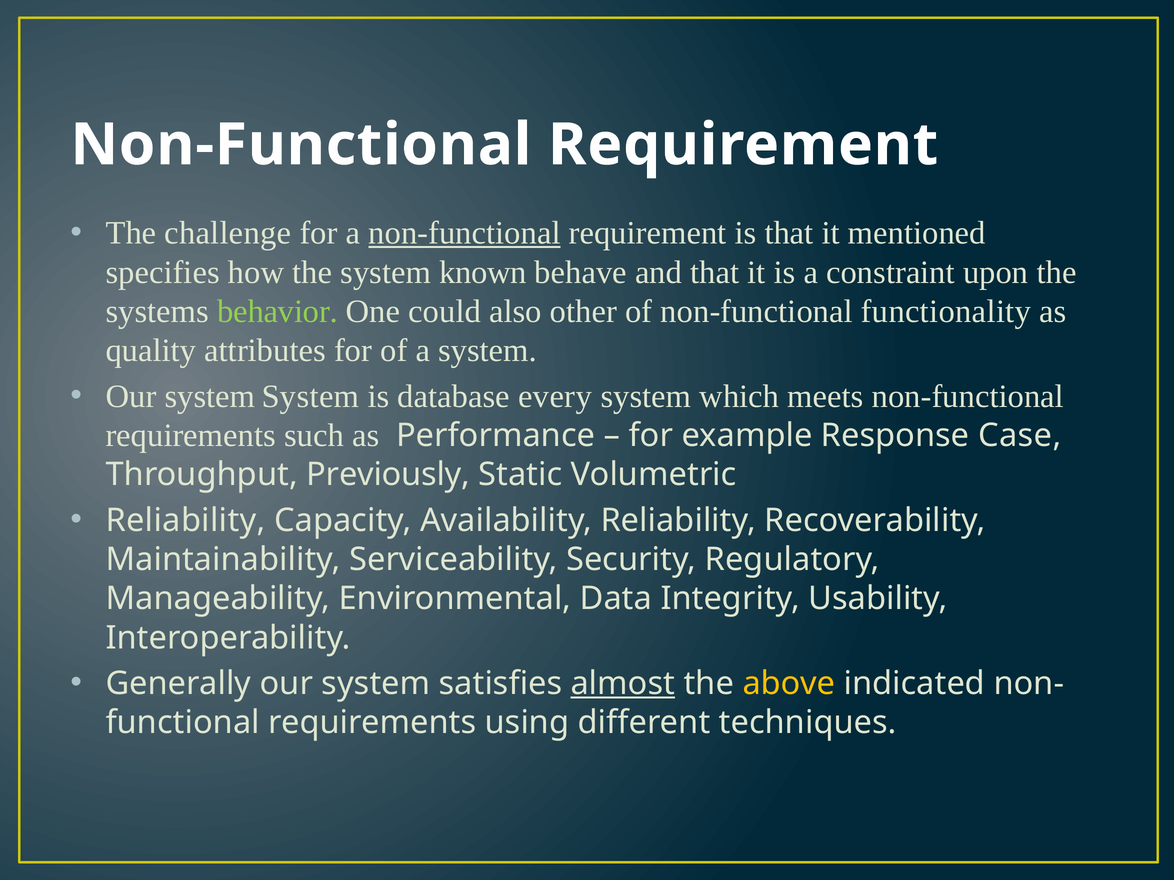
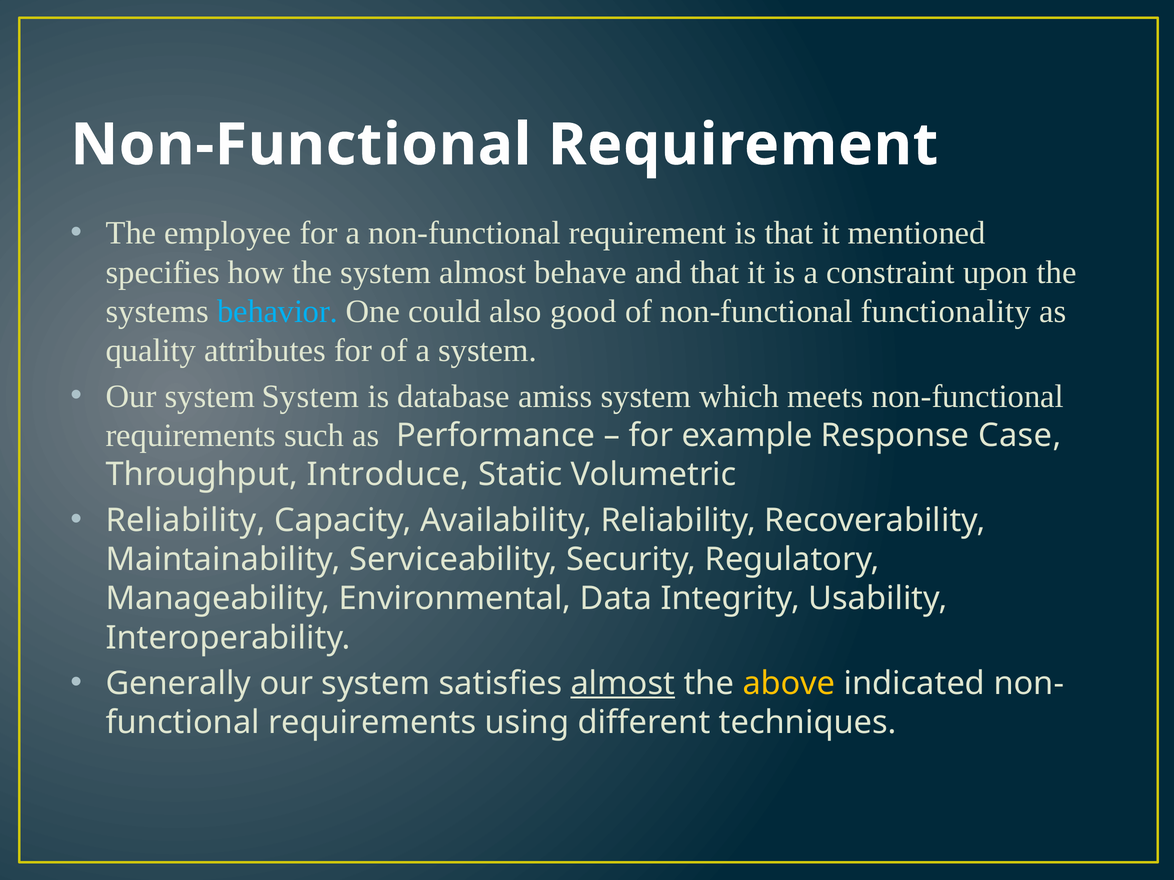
challenge: challenge -> employee
non-functional at (464, 233) underline: present -> none
system known: known -> almost
behavior colour: light green -> light blue
other: other -> good
every: every -> amiss
Previously: Previously -> Introduce
